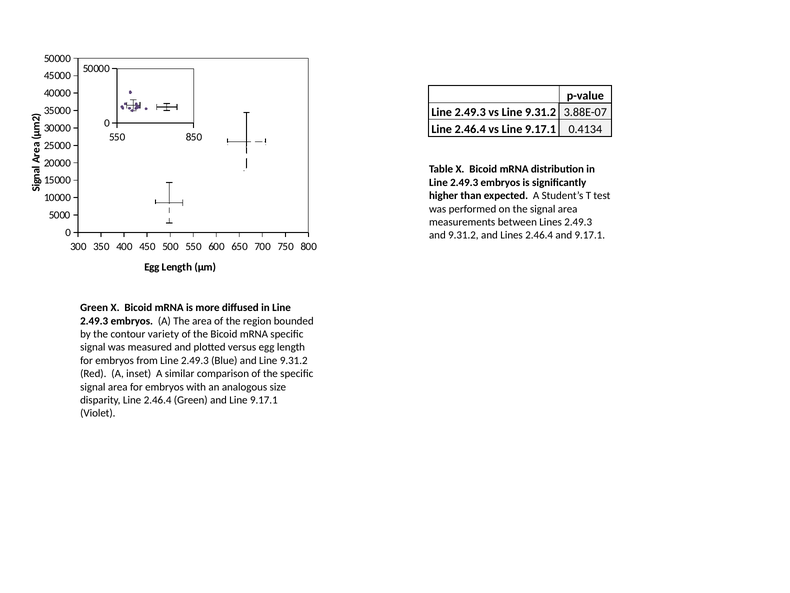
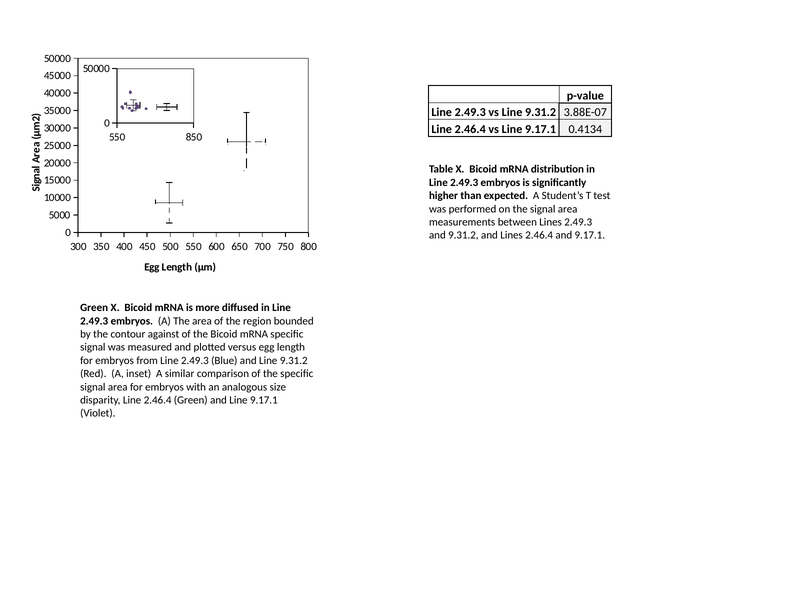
variety: variety -> against
